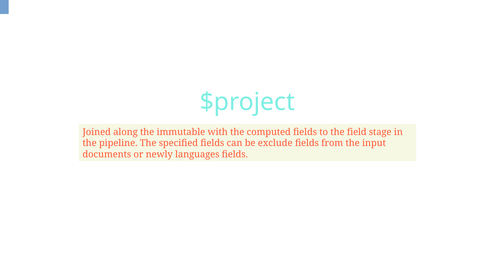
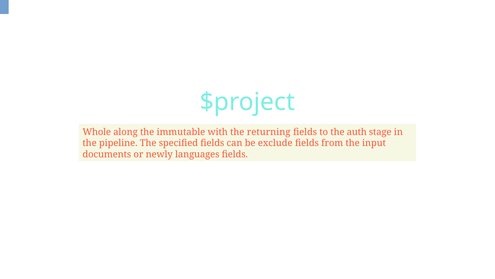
Joined: Joined -> Whole
computed: computed -> returning
field: field -> auth
